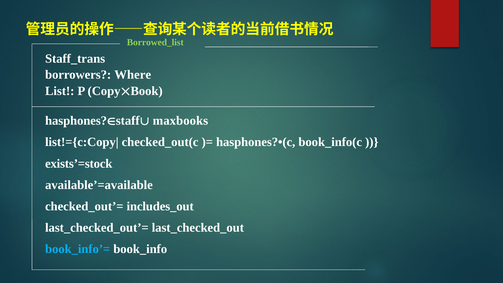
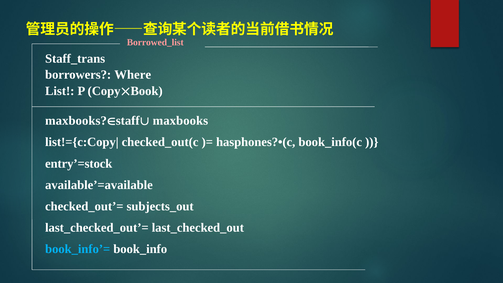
Borrowed_list colour: light green -> pink
hasphones at (76, 121): hasphones -> maxbooks
exists’=stock: exists’=stock -> entry’=stock
includes_out: includes_out -> subjects_out
